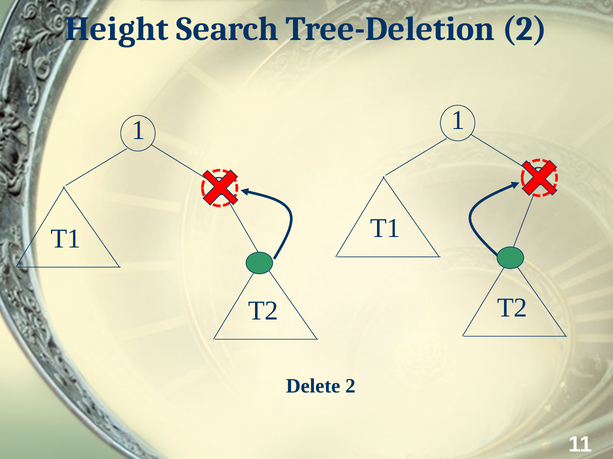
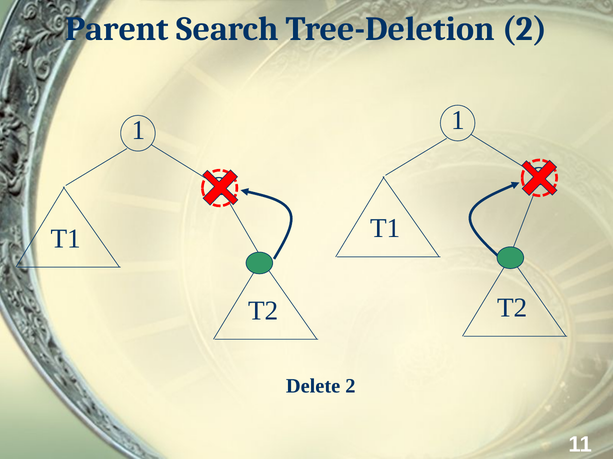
Height: Height -> Parent
